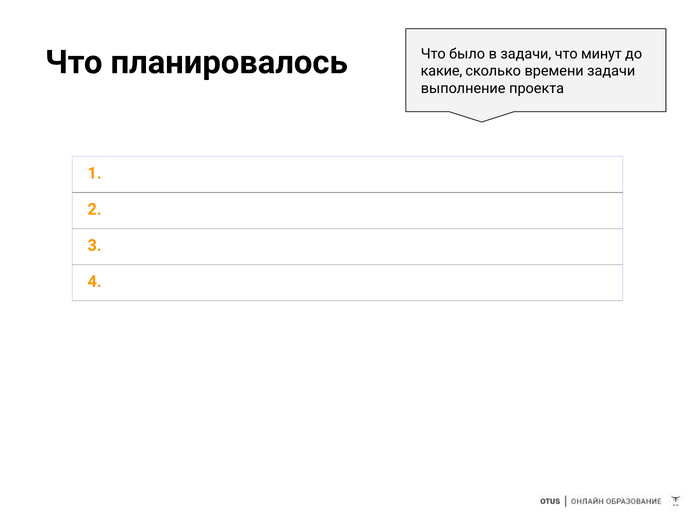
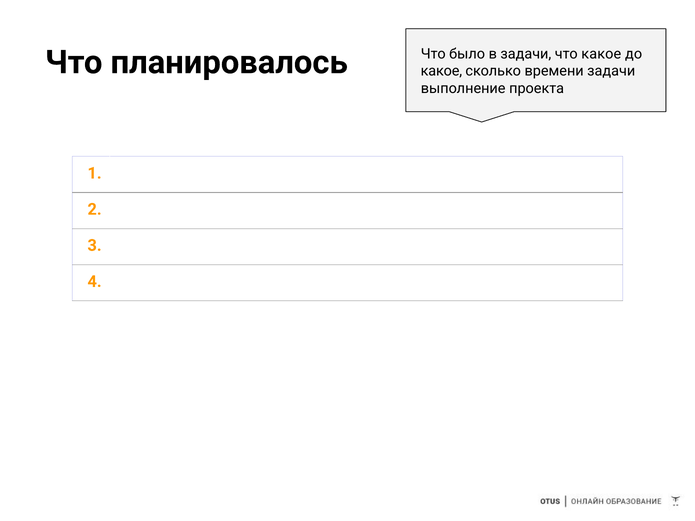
что минут: минут -> какое
какие at (441, 71): какие -> какое
